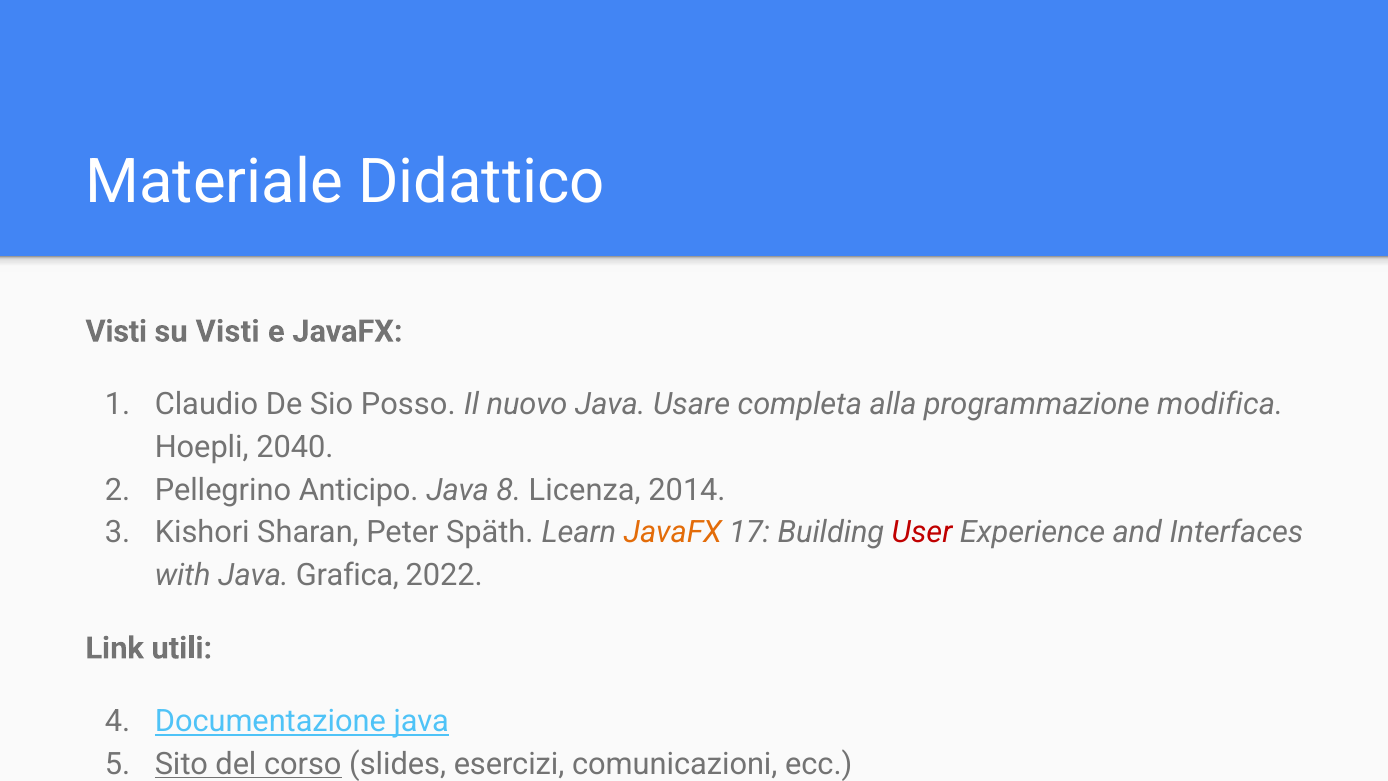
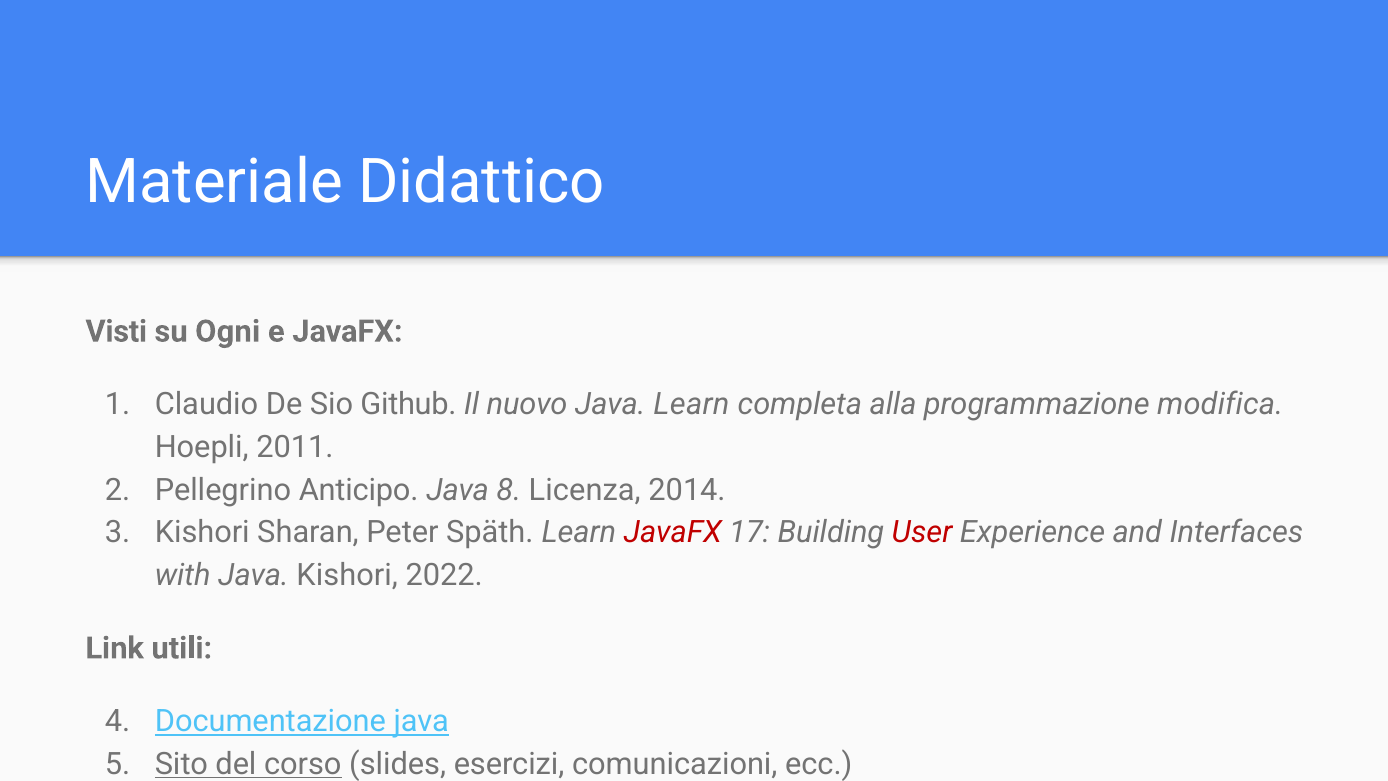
su Visti: Visti -> Ogni
Posso: Posso -> Github
Java Usare: Usare -> Learn
2040: 2040 -> 2011
JavaFX at (673, 532) colour: orange -> red
Java Grafica: Grafica -> Kishori
